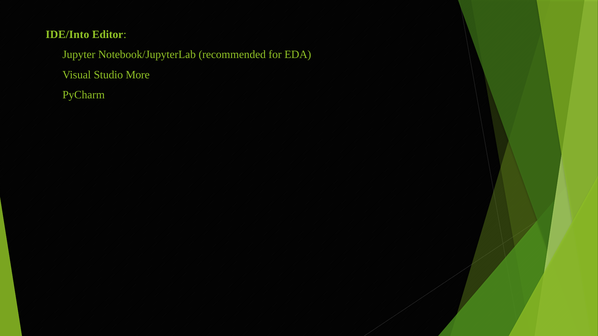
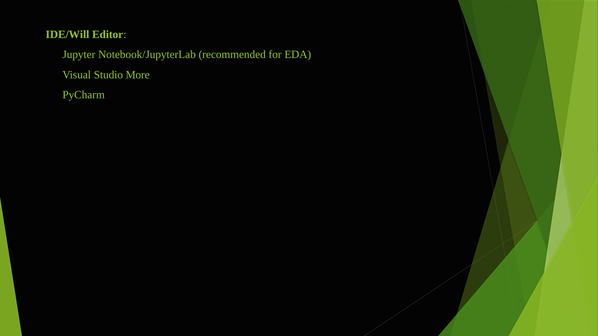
IDE/Into: IDE/Into -> IDE/Will
